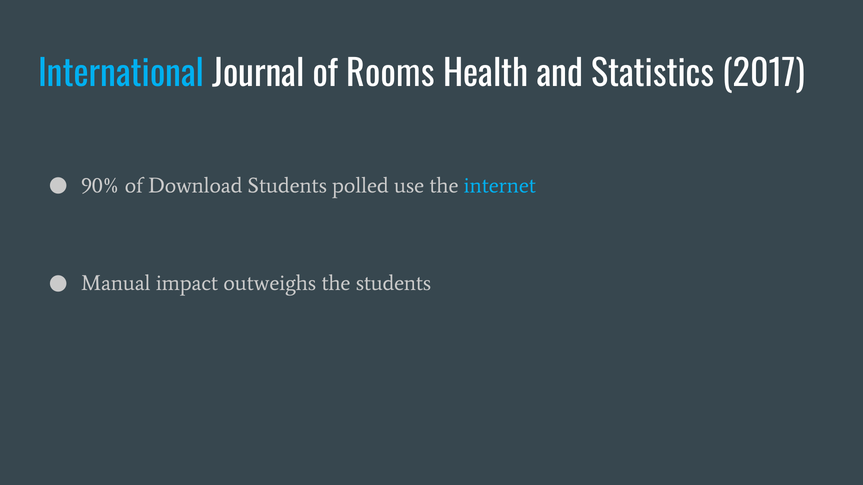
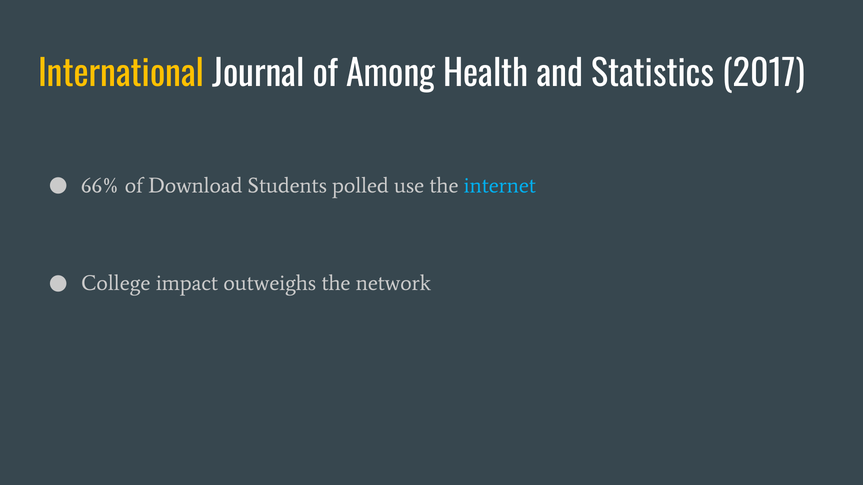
International colour: light blue -> yellow
Rooms: Rooms -> Among
90%: 90% -> 66%
Manual: Manual -> College
the students: students -> network
